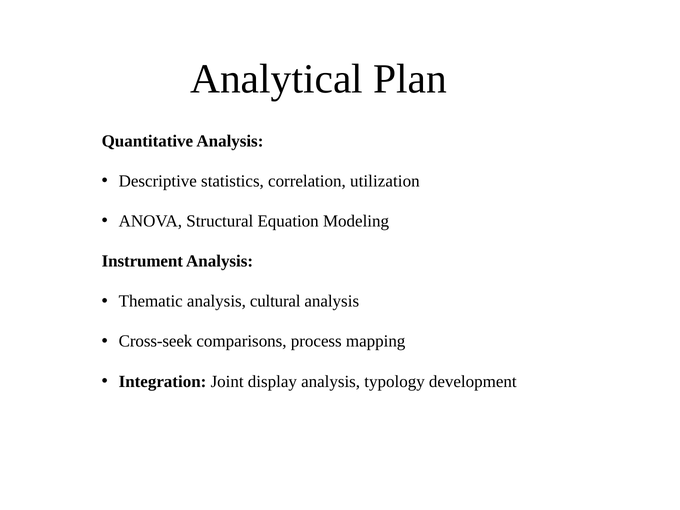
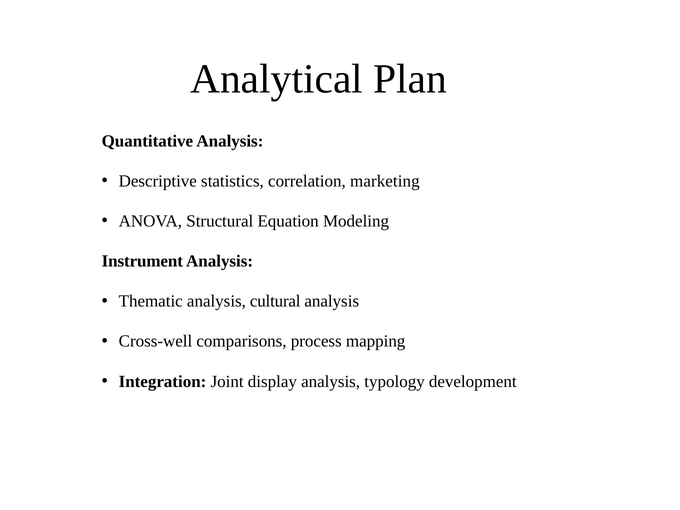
utilization: utilization -> marketing
Cross-seek: Cross-seek -> Cross-well
